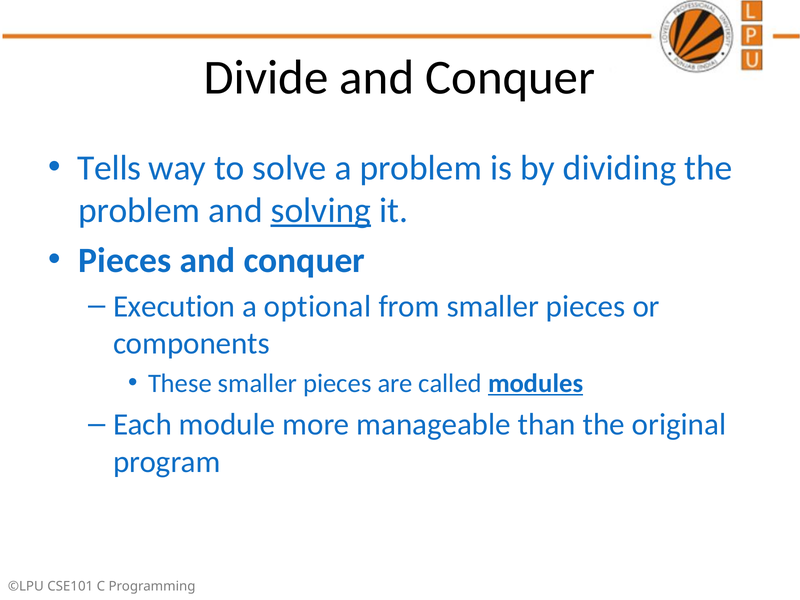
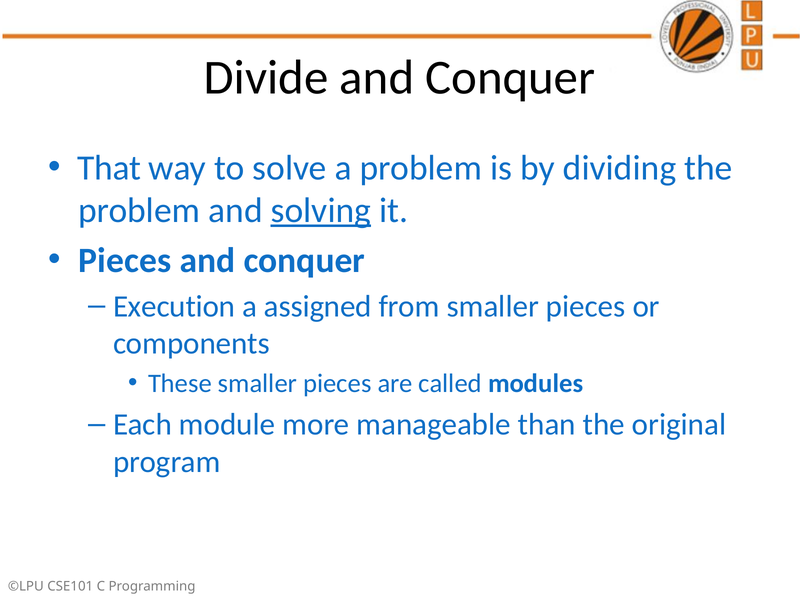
Tells: Tells -> That
optional: optional -> assigned
modules underline: present -> none
